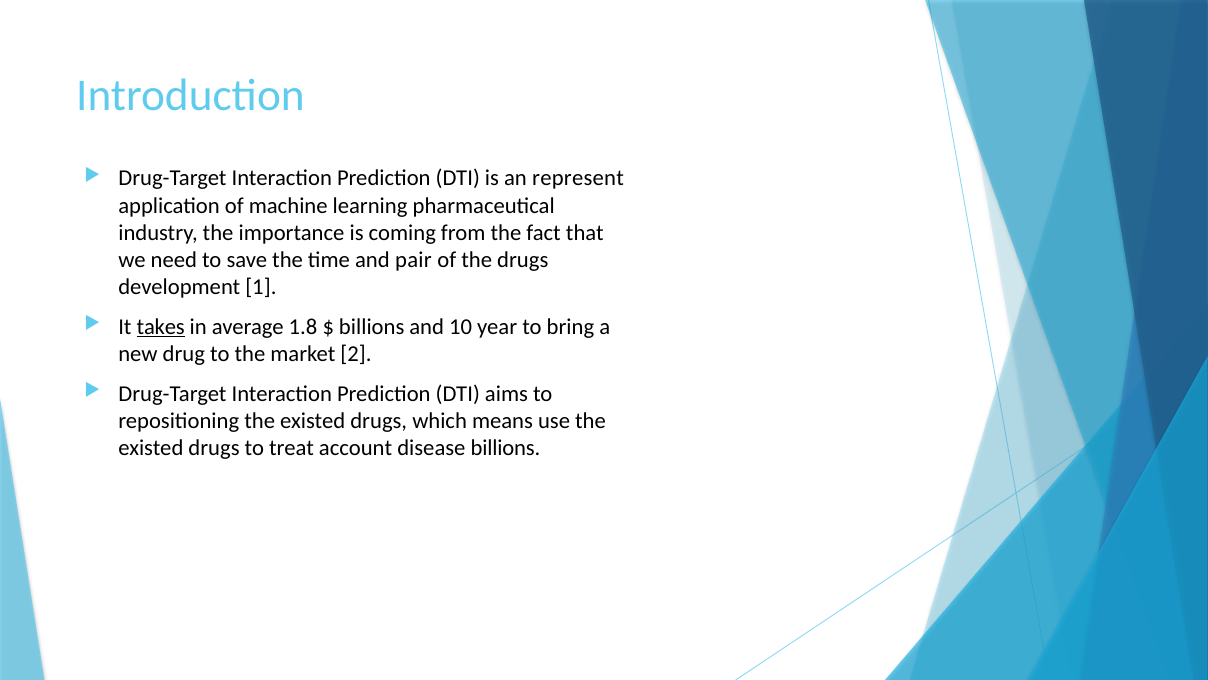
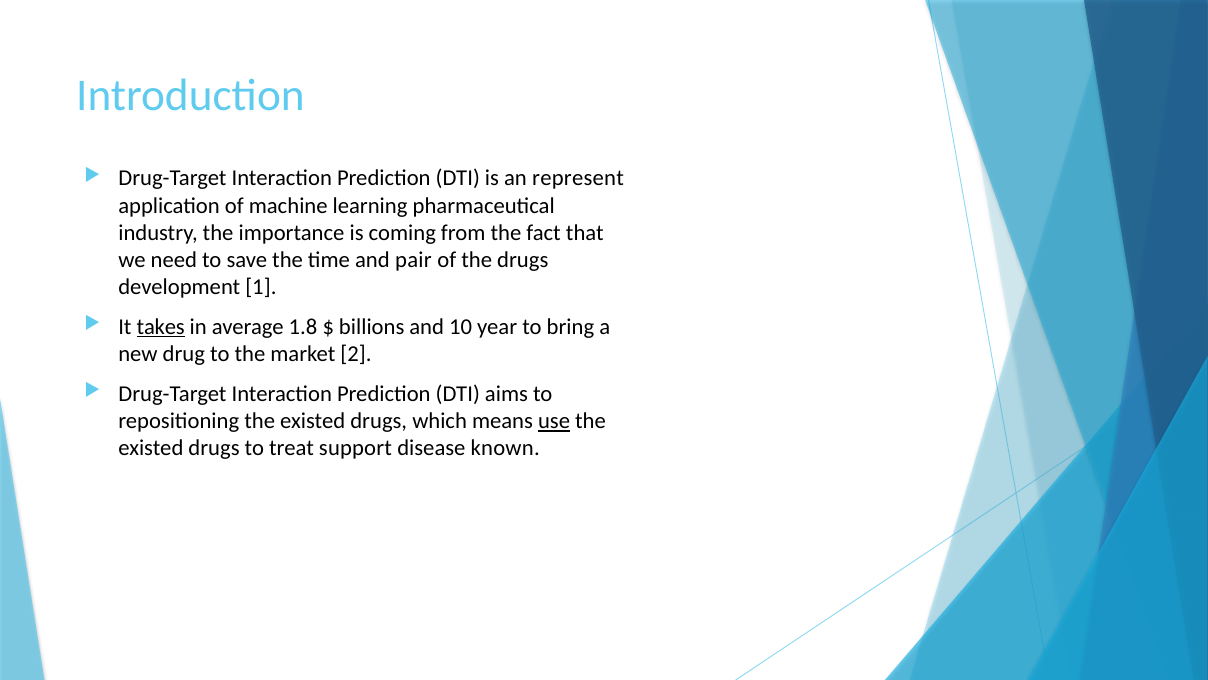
use underline: none -> present
account: account -> support
disease billions: billions -> known
